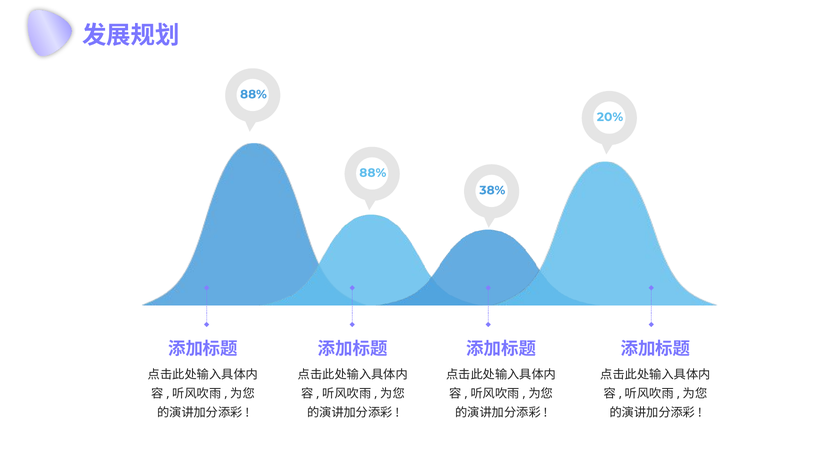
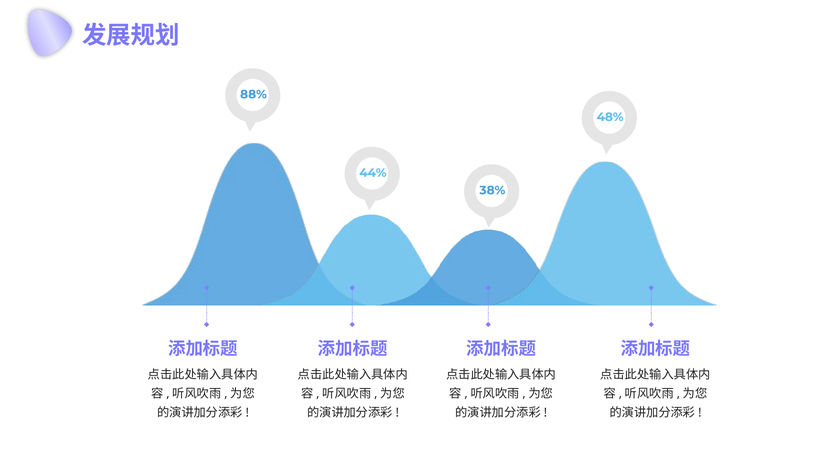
20%: 20% -> 48%
88% at (373, 173): 88% -> 44%
